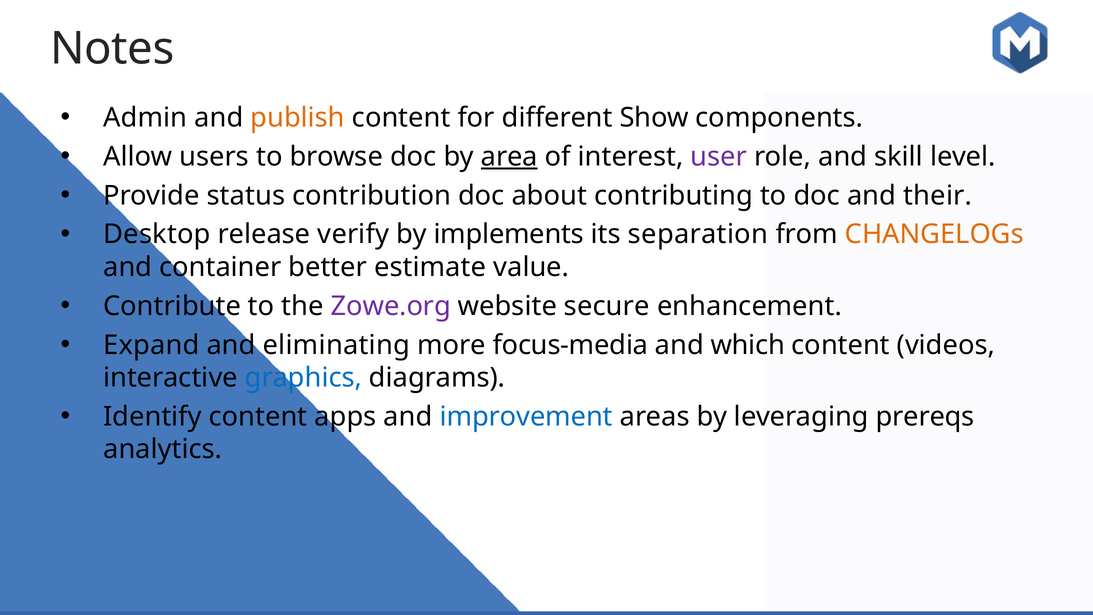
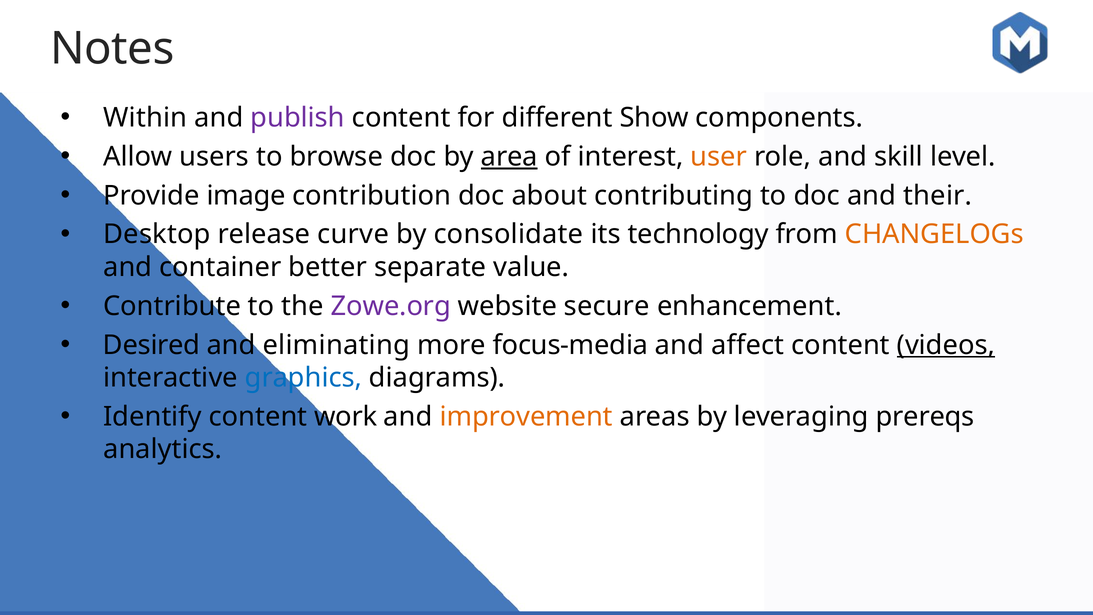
Admin: Admin -> Within
publish colour: orange -> purple
user colour: purple -> orange
status: status -> image
verify: verify -> curve
implements: implements -> consolidate
separation: separation -> technology
estimate: estimate -> separate
Expand: Expand -> Desired
which: which -> affect
videos underline: none -> present
apps: apps -> work
improvement colour: blue -> orange
